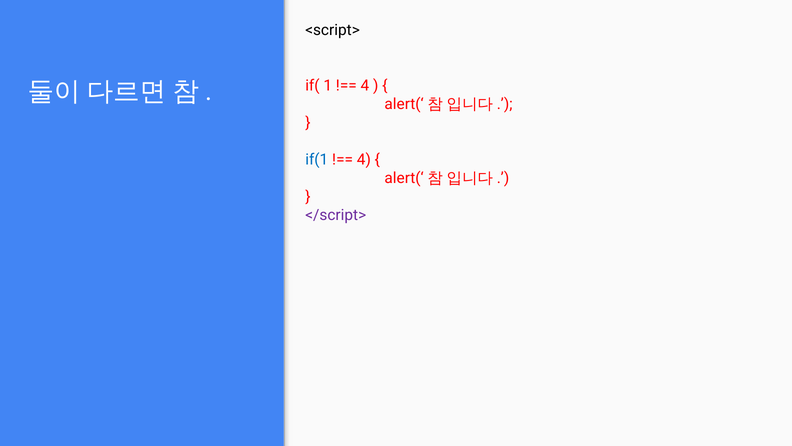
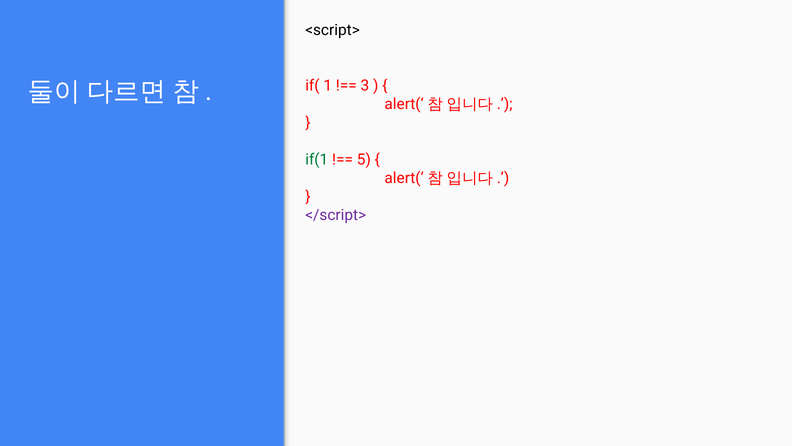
4 at (365, 86): 4 -> 3
if(1 colour: blue -> green
4 at (364, 160): 4 -> 5
